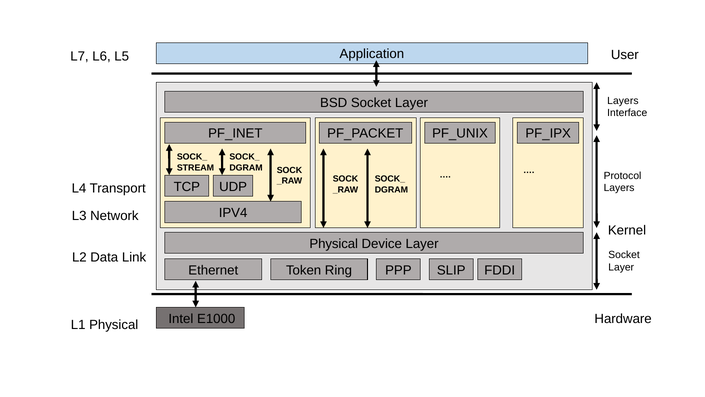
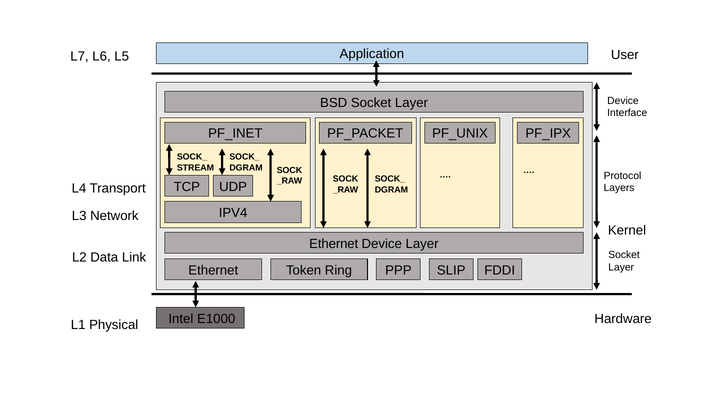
Layers at (623, 101): Layers -> Device
Physical at (334, 244): Physical -> Ethernet
